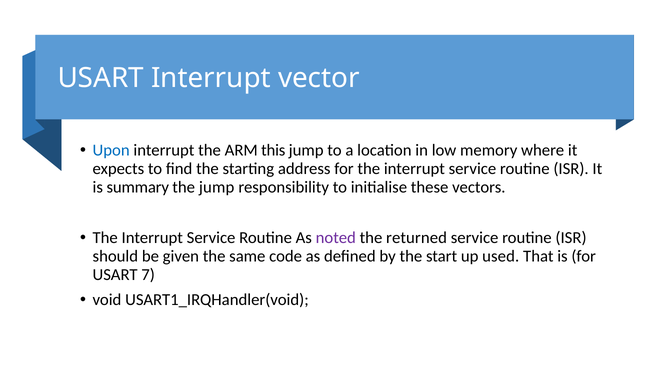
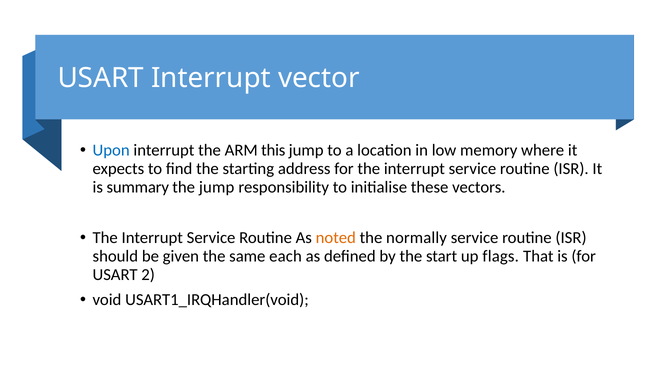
noted colour: purple -> orange
returned: returned -> normally
code: code -> each
used: used -> flags
7: 7 -> 2
